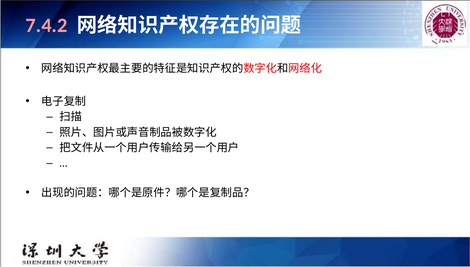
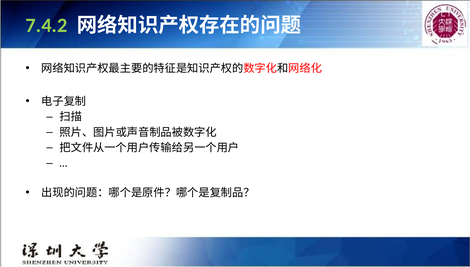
7.4.2 colour: pink -> light green
